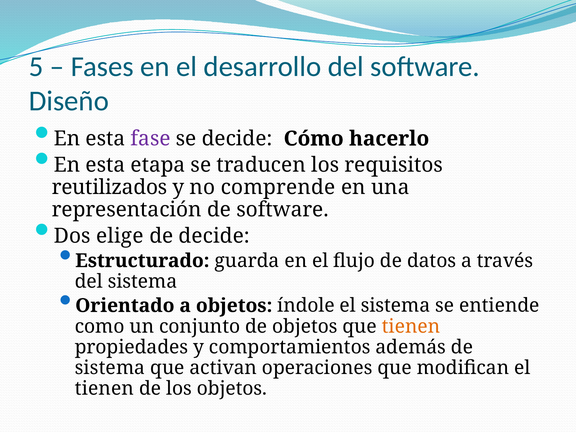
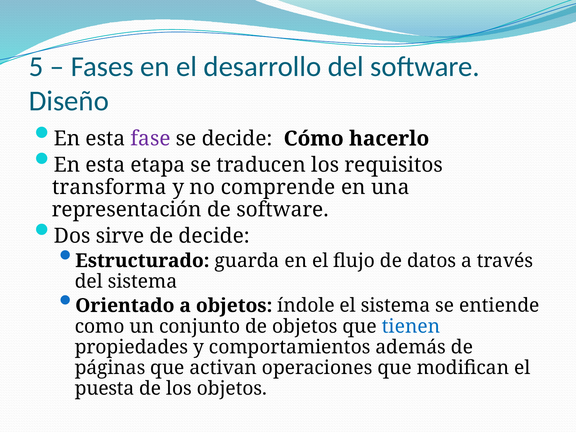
reutilizados: reutilizados -> transforma
elige: elige -> sirve
tienen at (411, 326) colour: orange -> blue
sistema at (110, 368): sistema -> páginas
tienen at (104, 389): tienen -> puesta
